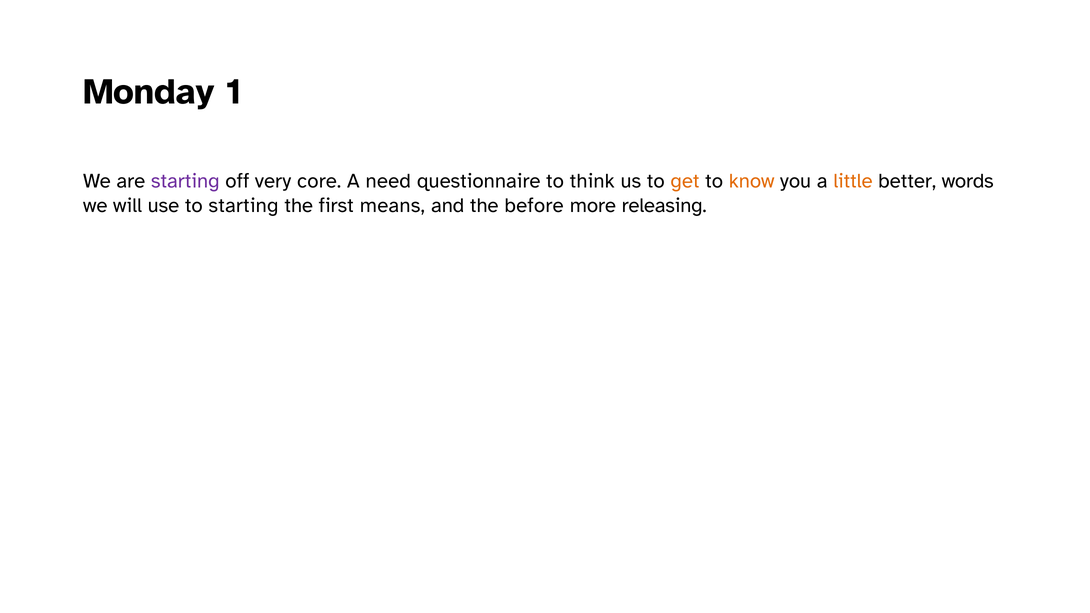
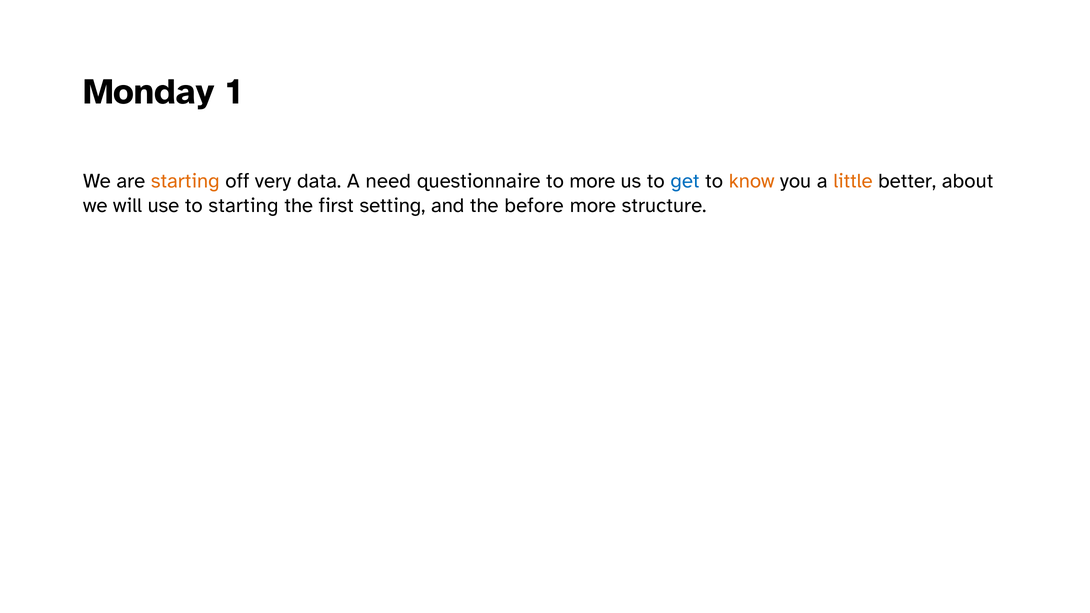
starting at (185, 181) colour: purple -> orange
core: core -> data
to think: think -> more
get colour: orange -> blue
words: words -> about
means: means -> setting
releasing: releasing -> structure
